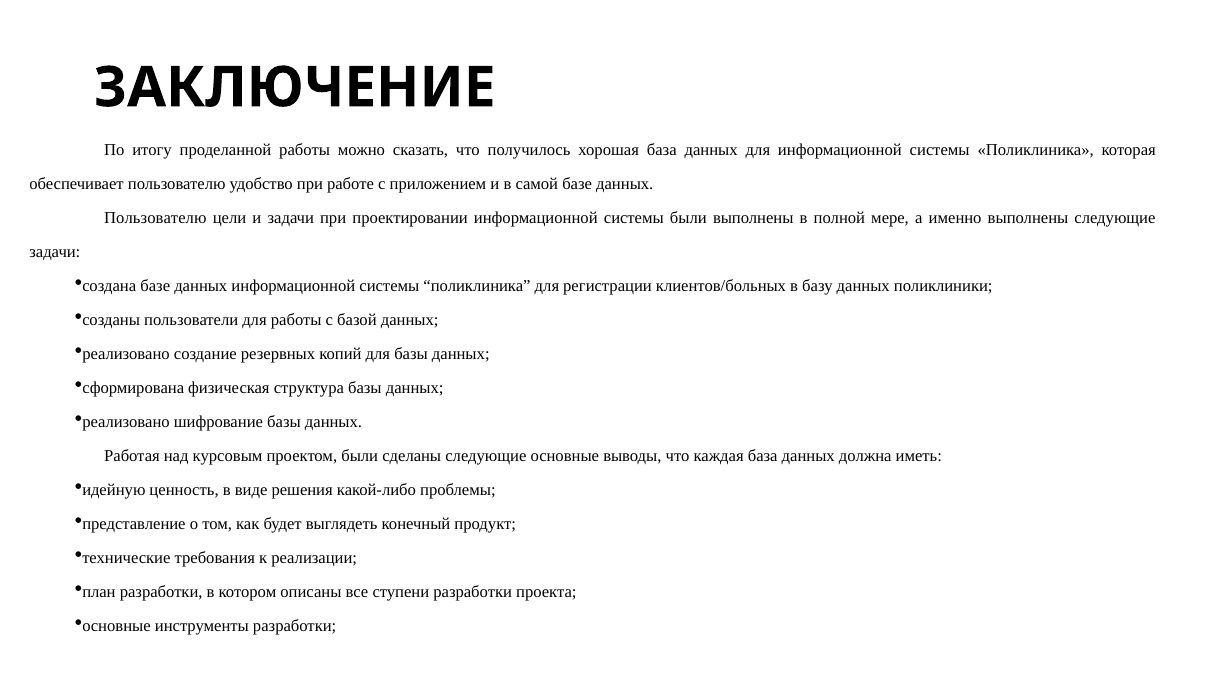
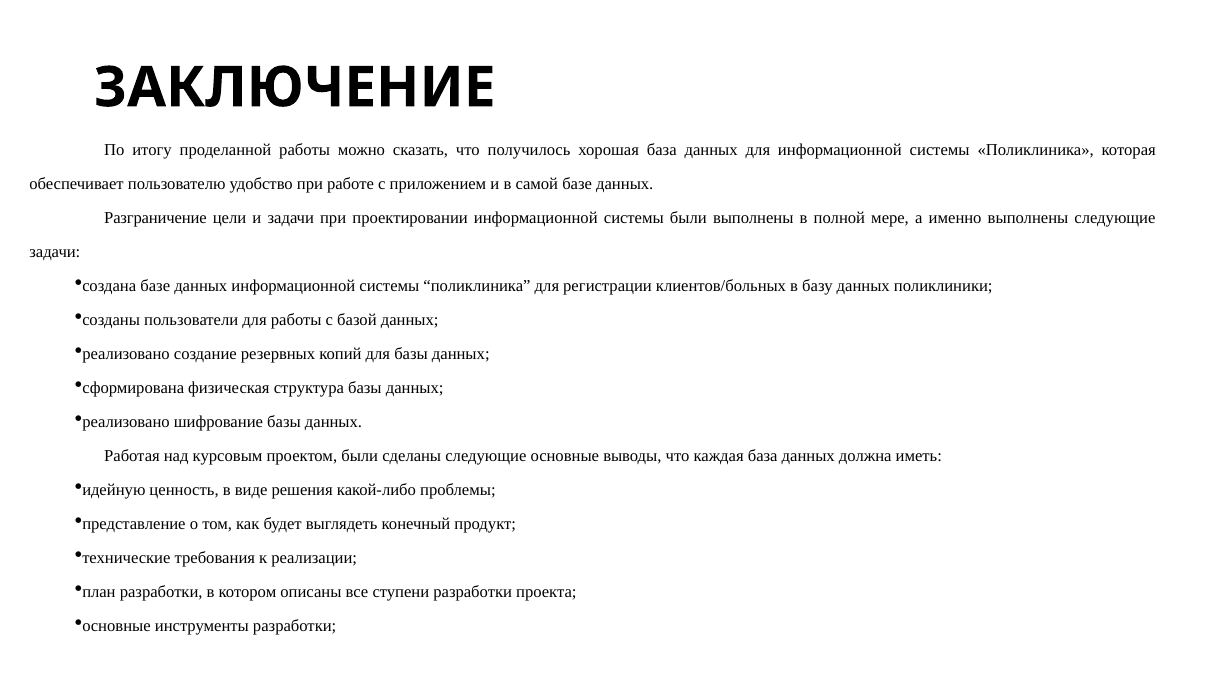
Пользователю at (155, 218): Пользователю -> Разграничение
